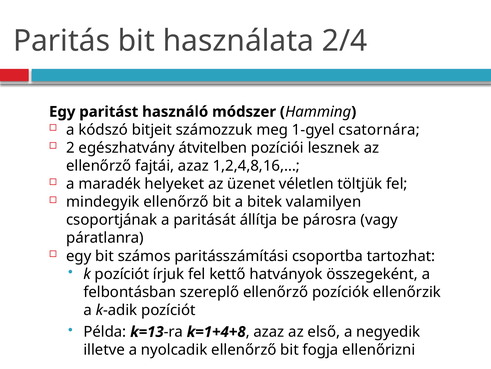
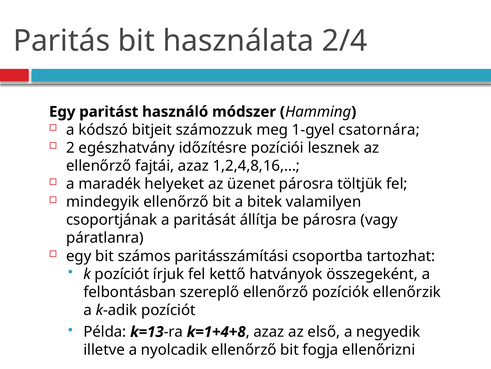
átvitelben: átvitelben -> időzítésre
üzenet véletlen: véletlen -> párosra
